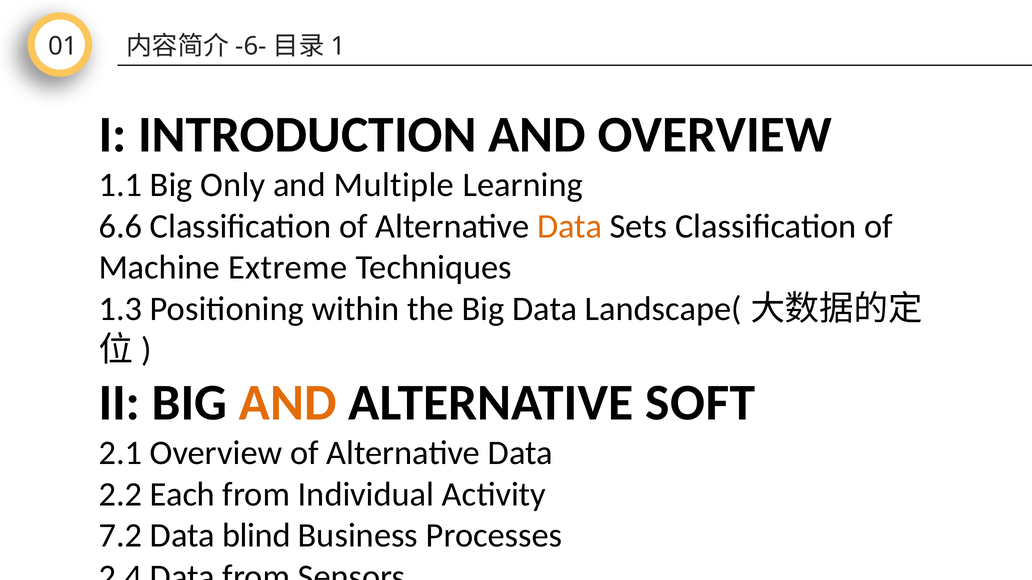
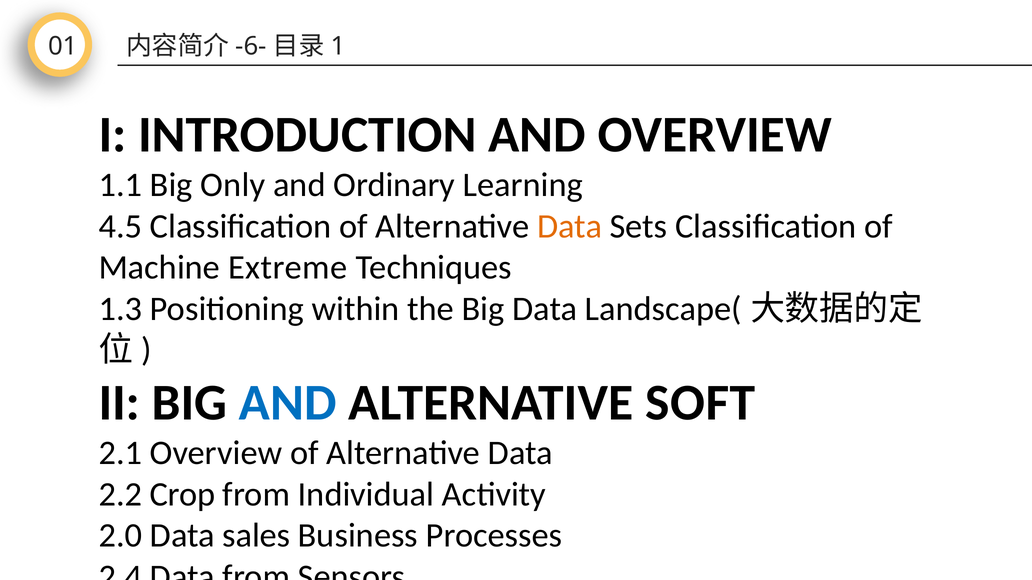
Multiple: Multiple -> Ordinary
6.6: 6.6 -> 4.5
AND at (288, 403) colour: orange -> blue
Each: Each -> Crop
7.2: 7.2 -> 2.0
blind: blind -> sales
